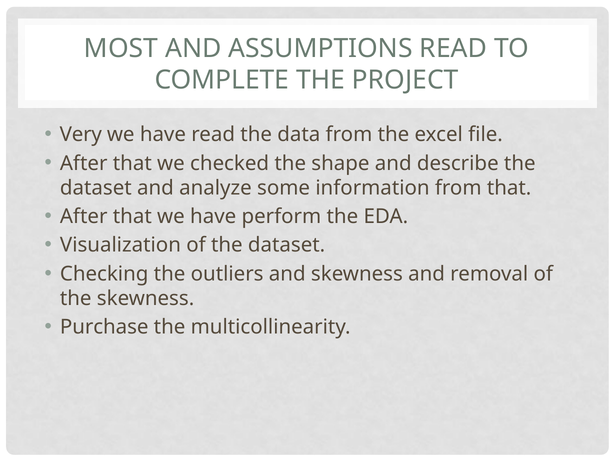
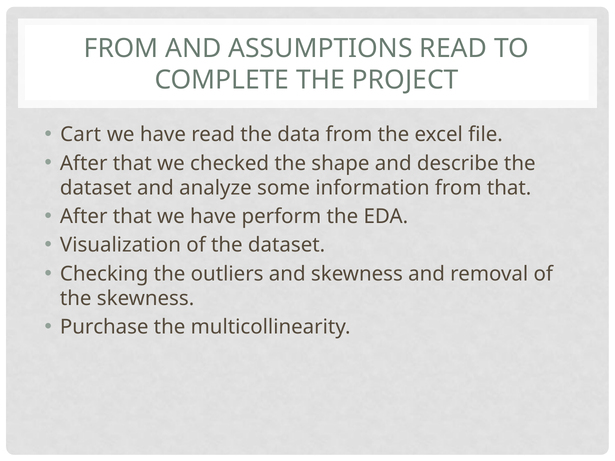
MOST at (121, 48): MOST -> FROM
Very: Very -> Cart
